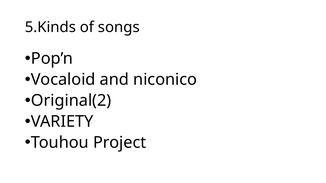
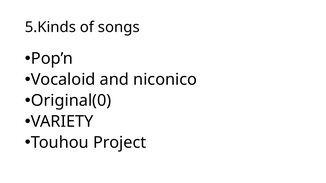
Original(2: Original(2 -> Original(0
